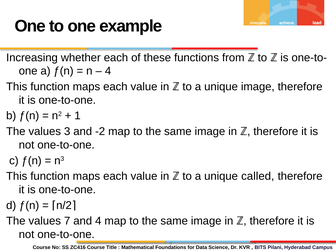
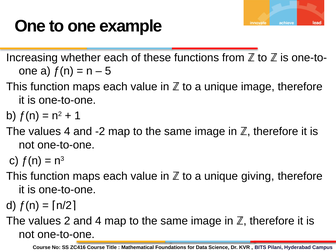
4 at (108, 71): 4 -> 5
values 3: 3 -> 4
called: called -> giving
7: 7 -> 2
